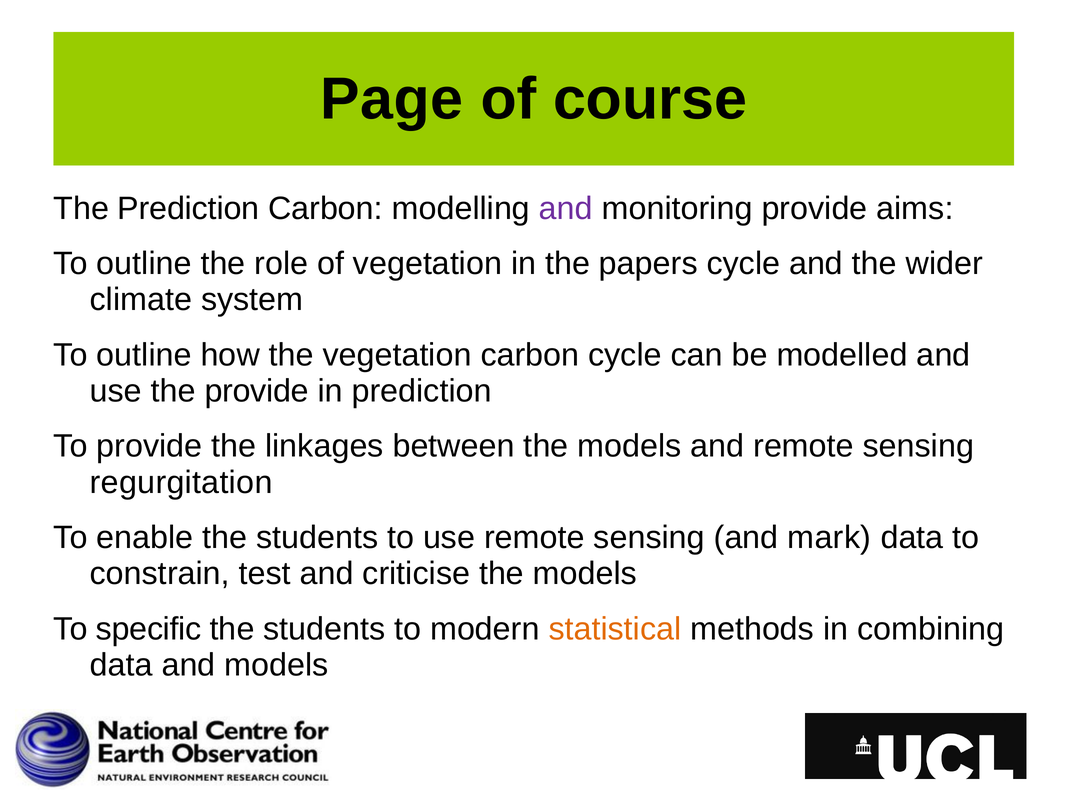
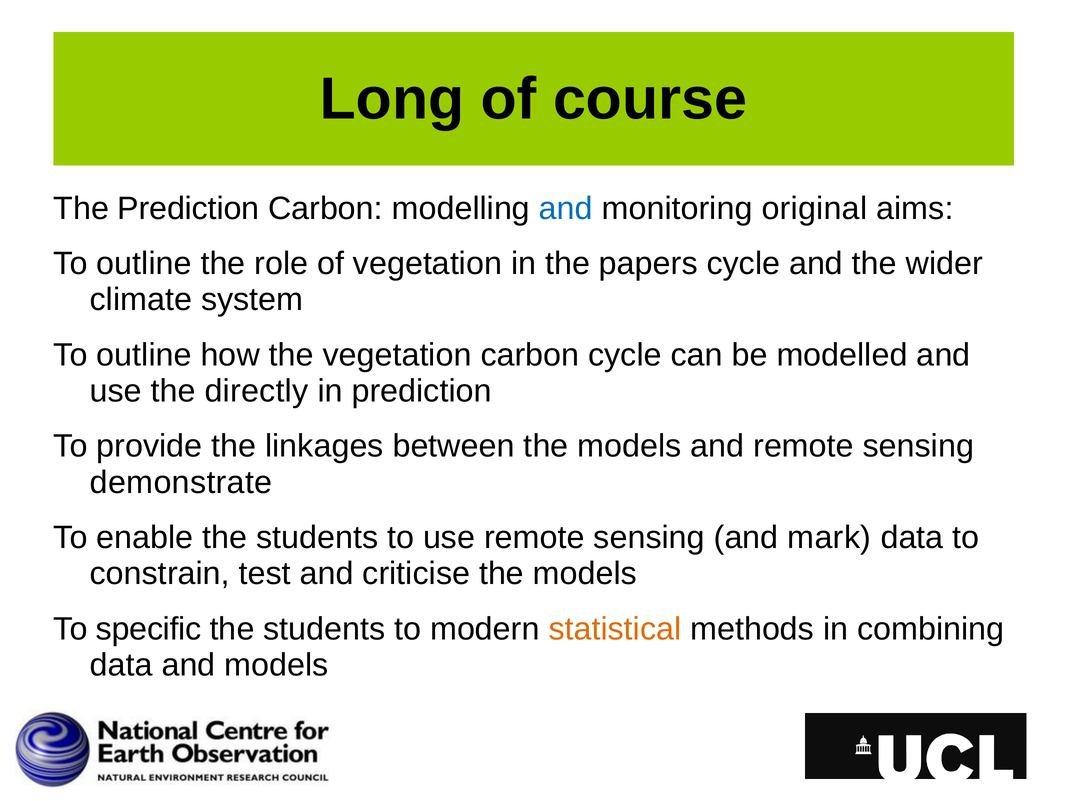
Page: Page -> Long
and at (566, 208) colour: purple -> blue
monitoring provide: provide -> original
the provide: provide -> directly
regurgitation: regurgitation -> demonstrate
